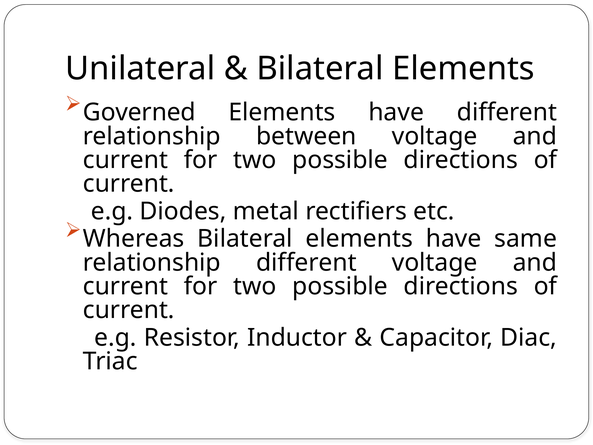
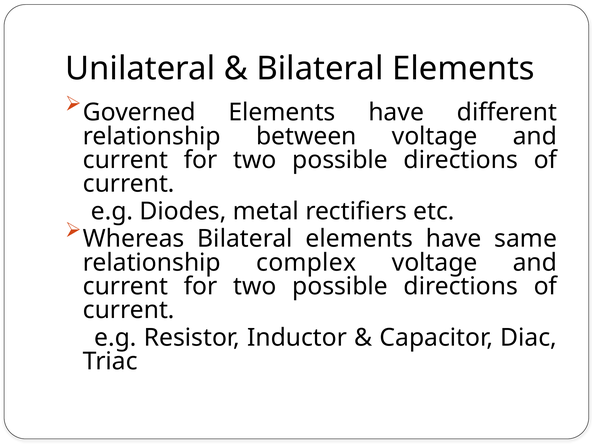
relationship different: different -> complex
